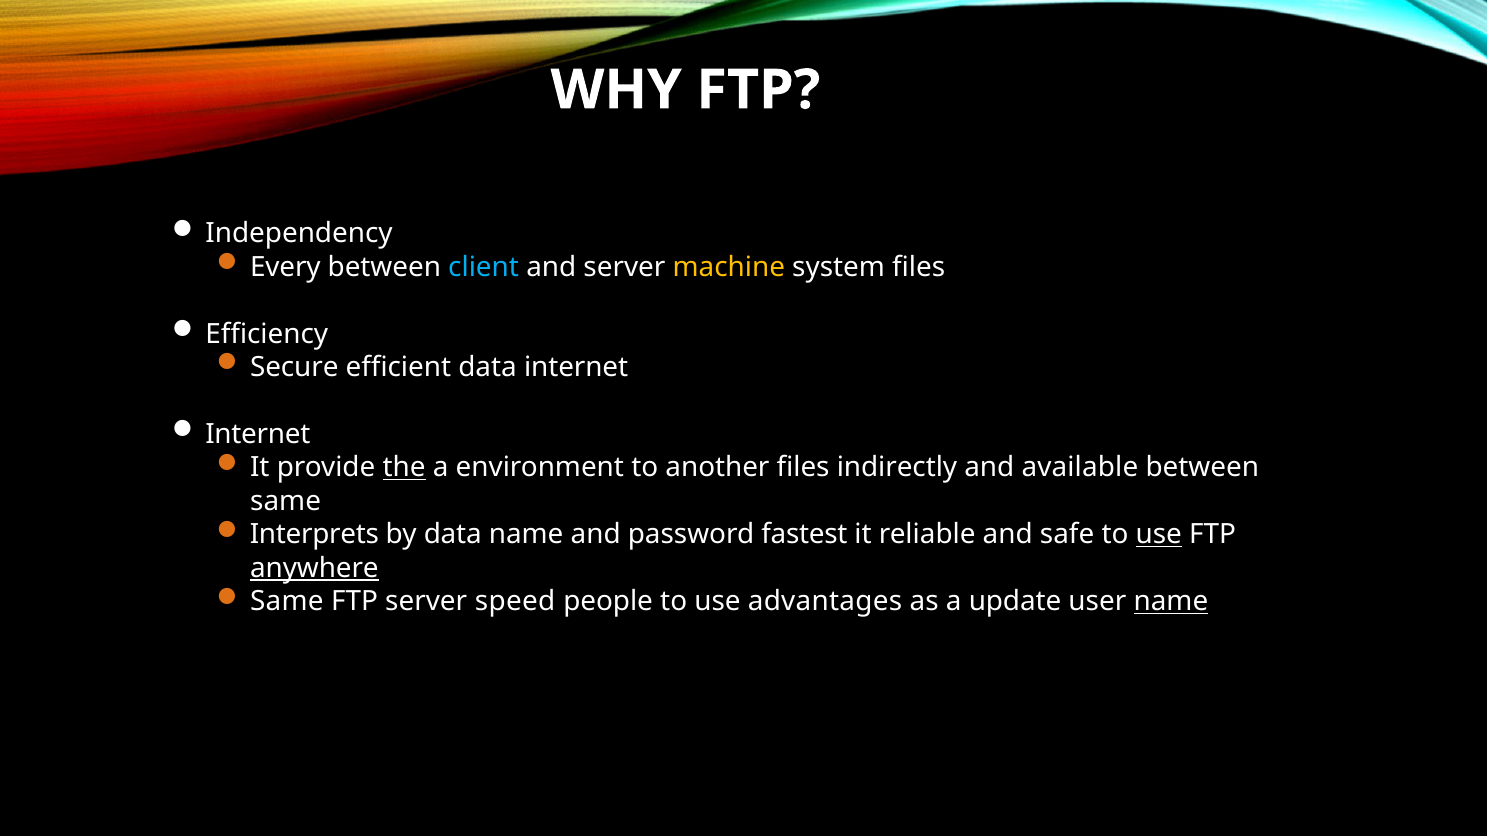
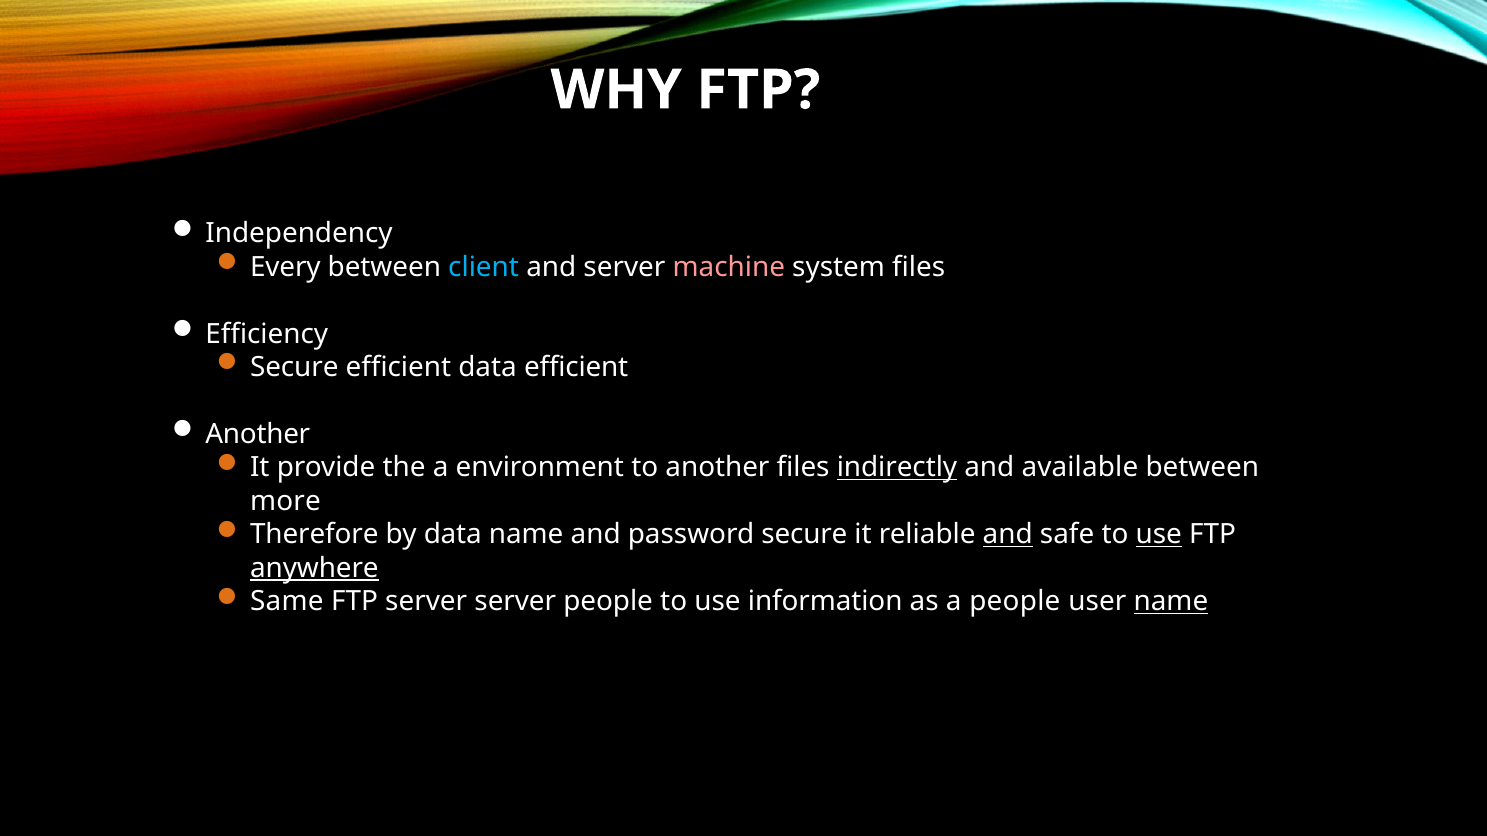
machine colour: yellow -> pink
data internet: internet -> efficient
Internet at (258, 434): Internet -> Another
the underline: present -> none
indirectly underline: none -> present
same at (286, 501): same -> more
Interprets: Interprets -> Therefore
password fastest: fastest -> secure
and at (1008, 535) underline: none -> present
server speed: speed -> server
advantages: advantages -> information
a update: update -> people
